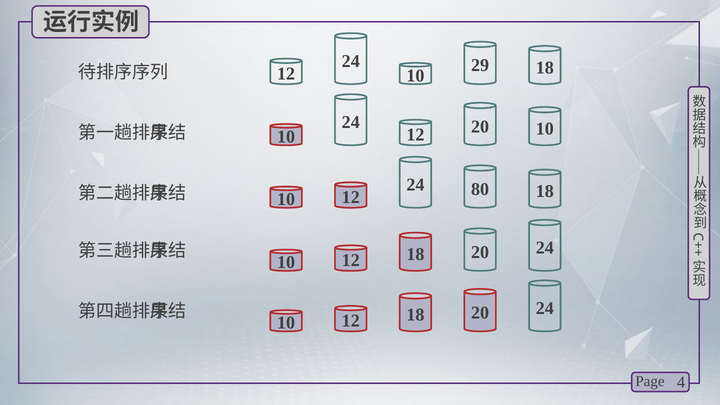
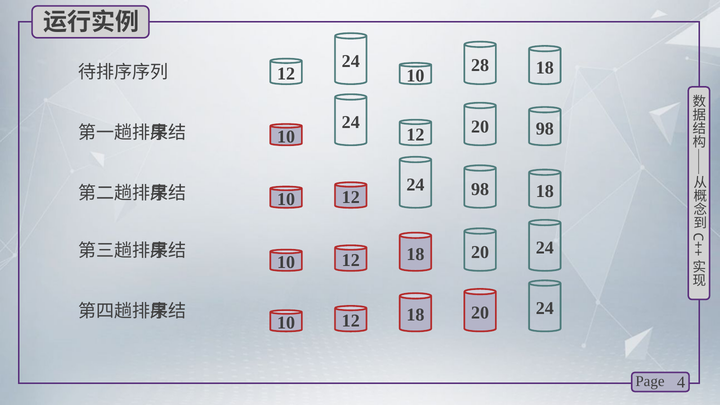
29: 29 -> 28
24 20 10: 10 -> 98
24 80: 80 -> 98
